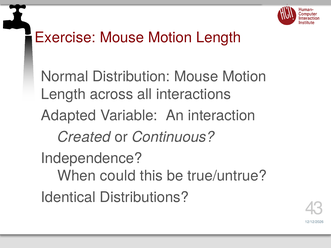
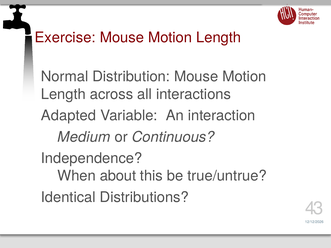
Created: Created -> Medium
could: could -> about
